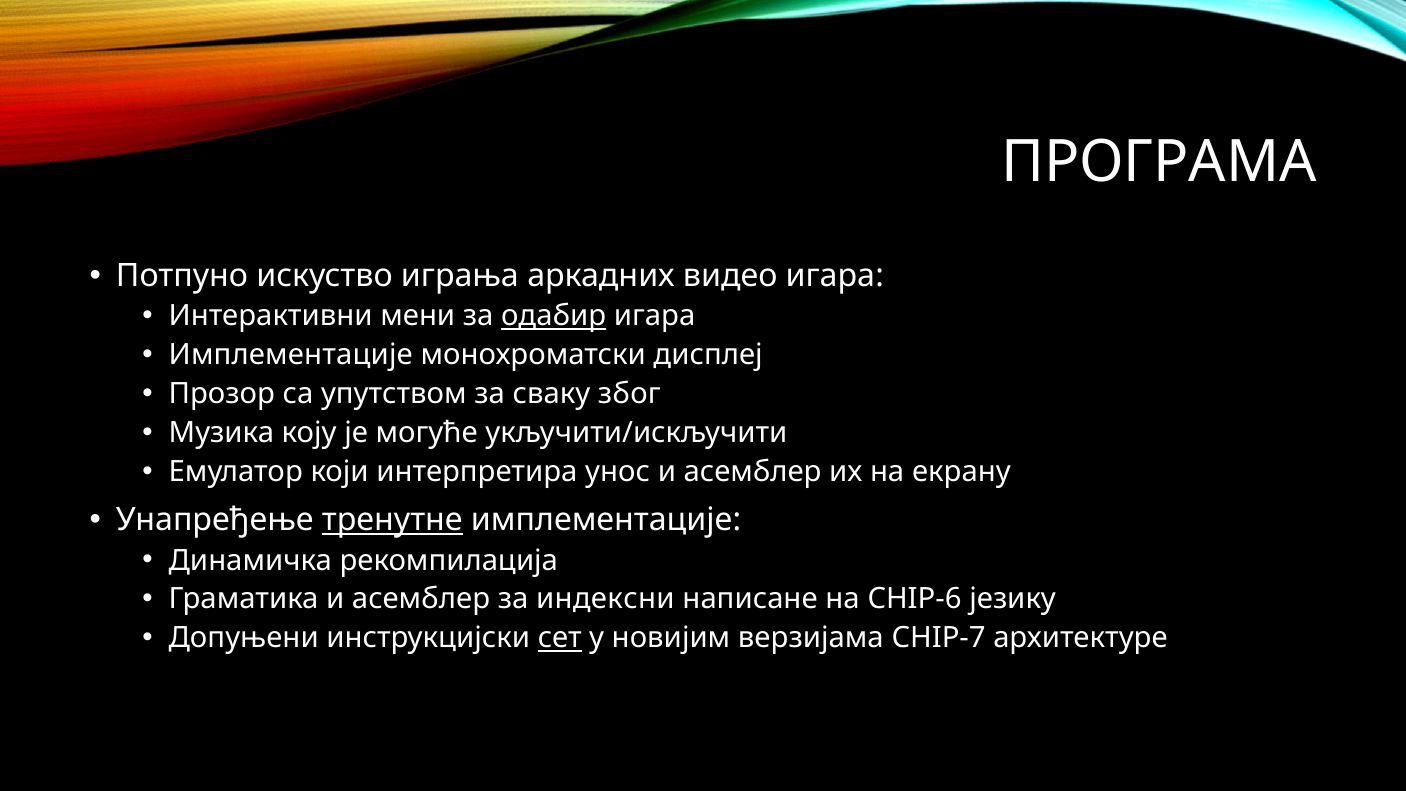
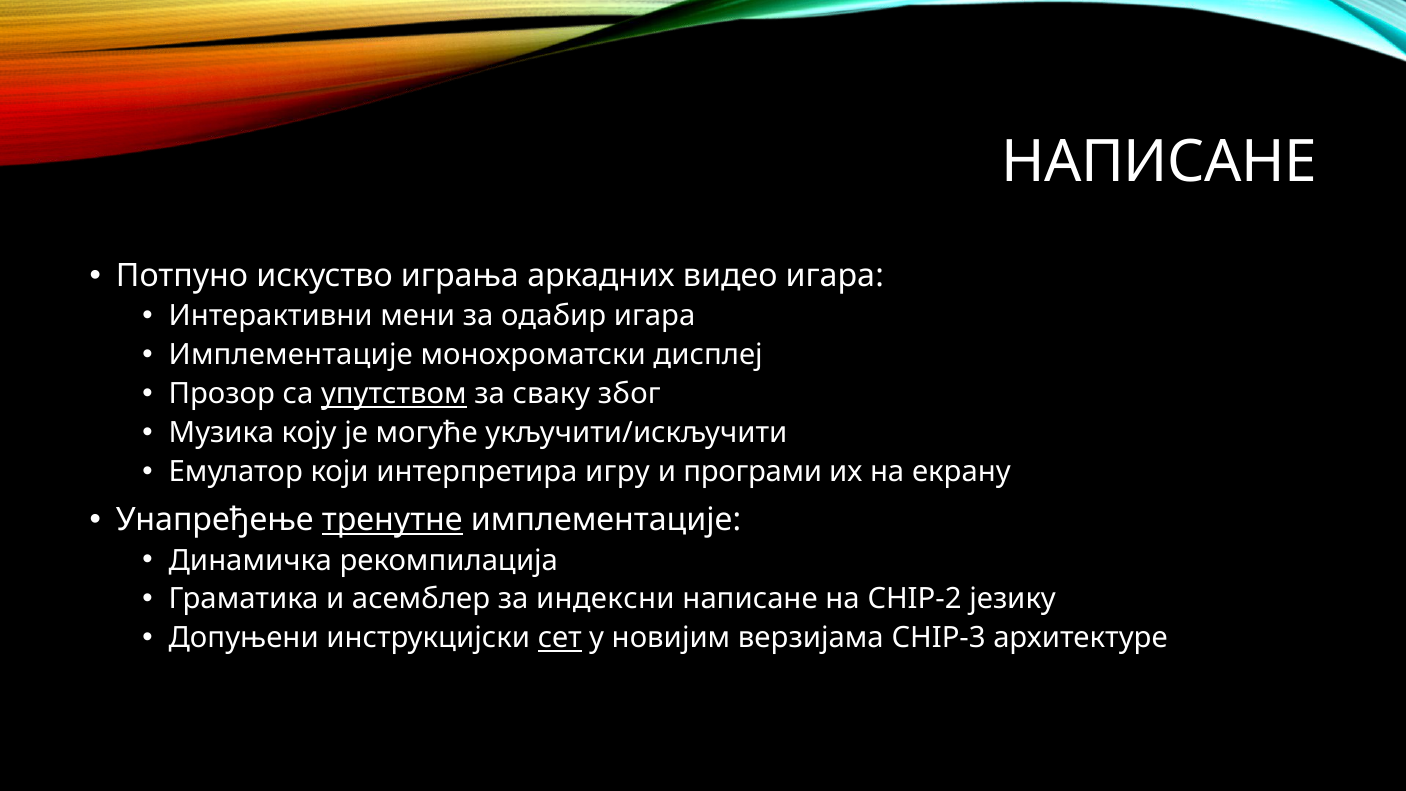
ПРОГРАМА at (1159, 162): ПРОГРАМА -> НАПИСАНЕ
одабир underline: present -> none
упутством underline: none -> present
унос: унос -> игру
асемблер at (753, 472): асемблер -> програми
CHIP-6: CHIP-6 -> CHIP-2
CHIP-7: CHIP-7 -> CHIP-3
